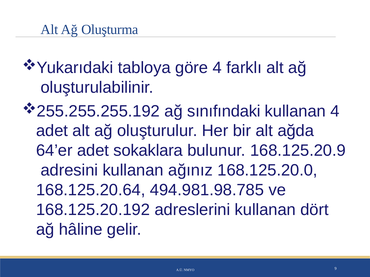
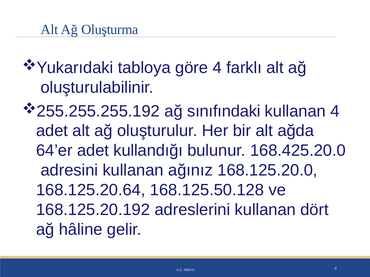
sokaklara: sokaklara -> kullandığı
168.125.20.9: 168.125.20.9 -> 168.425.20.0
494.981.98.785: 494.981.98.785 -> 168.125.50.128
